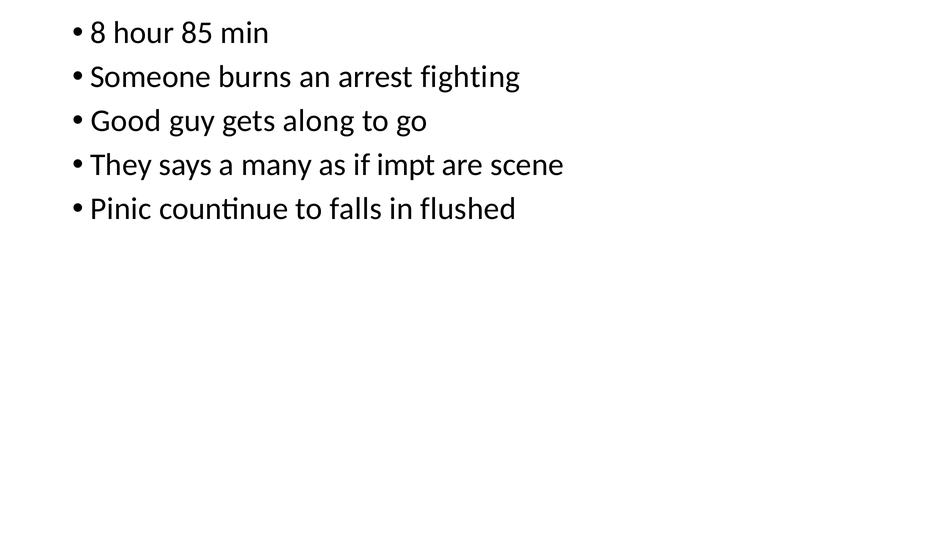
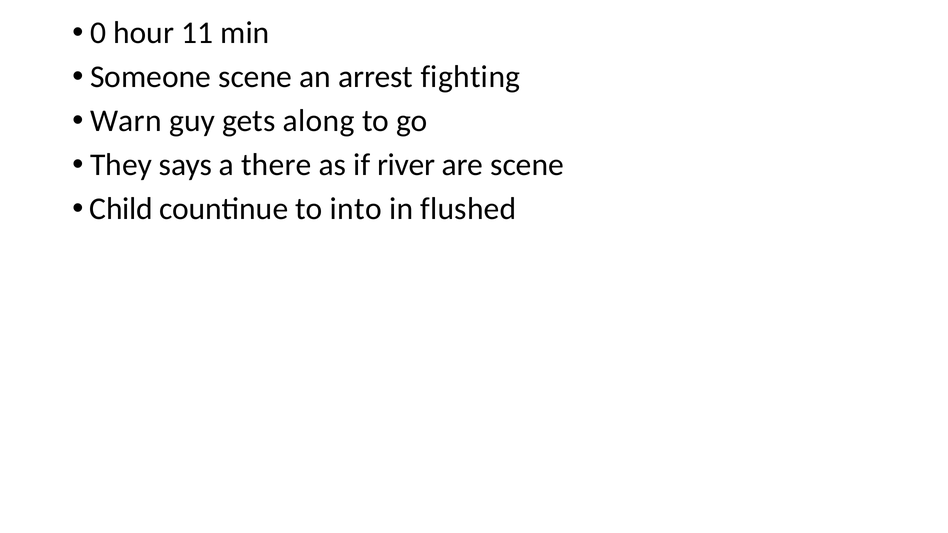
8: 8 -> 0
85: 85 -> 11
Someone burns: burns -> scene
Good: Good -> Warn
many: many -> there
impt: impt -> river
Pinic: Pinic -> Child
falls: falls -> into
